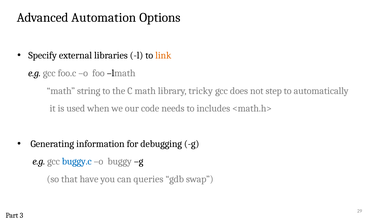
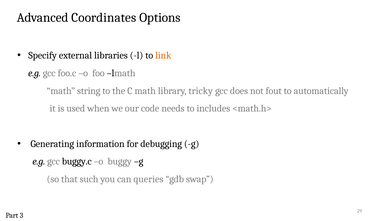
Automation: Automation -> Coordinates
step: step -> fout
buggy.c colour: blue -> black
have: have -> such
